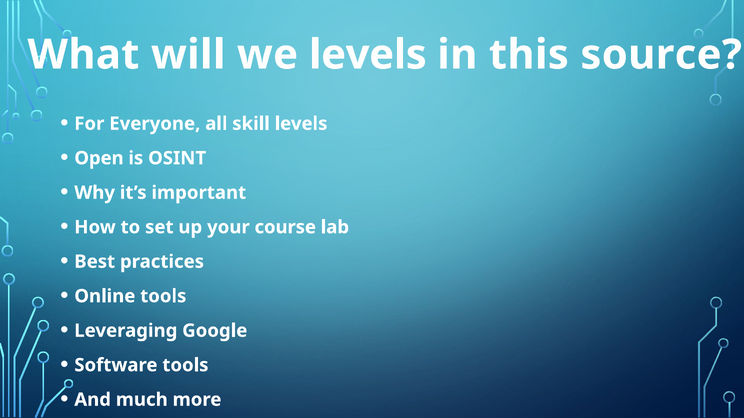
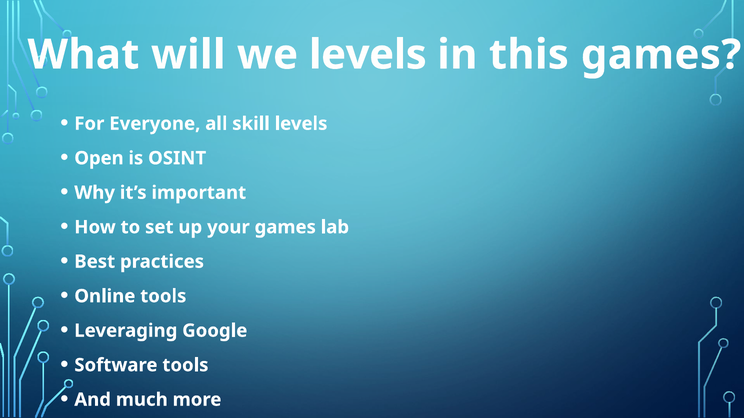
this source: source -> games
your course: course -> games
